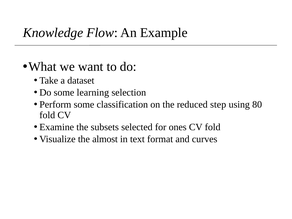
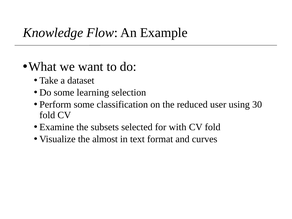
step: step -> user
80: 80 -> 30
ones: ones -> with
